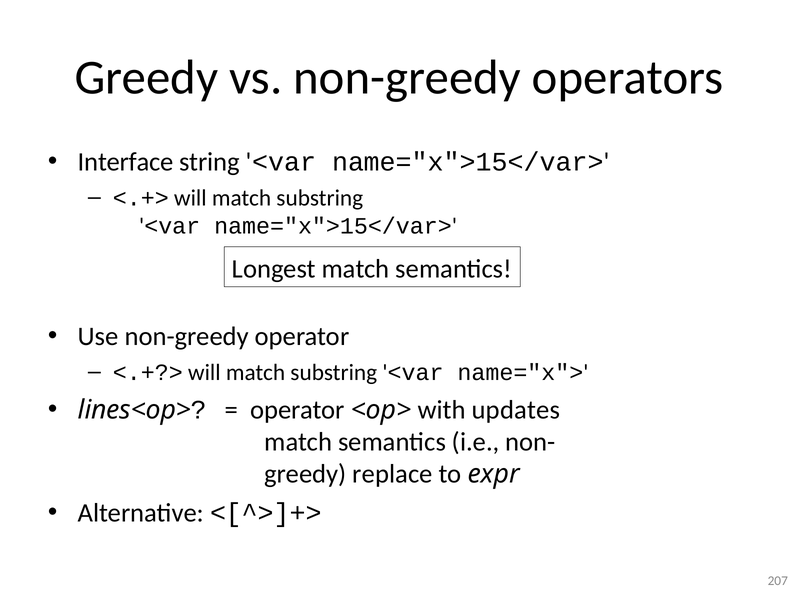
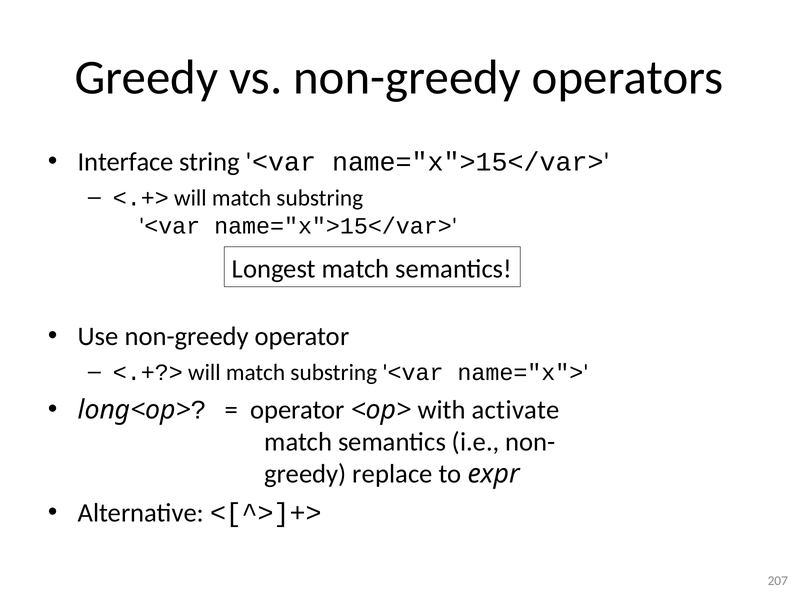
lines<op>: lines<op> -> long<op>
updates: updates -> activate
